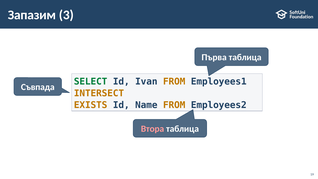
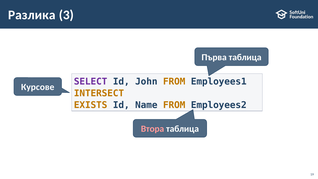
Запазим: Запазим -> Разлика
SELECT colour: green -> purple
Ivan: Ivan -> John
Съвпада: Съвпада -> Курсове
